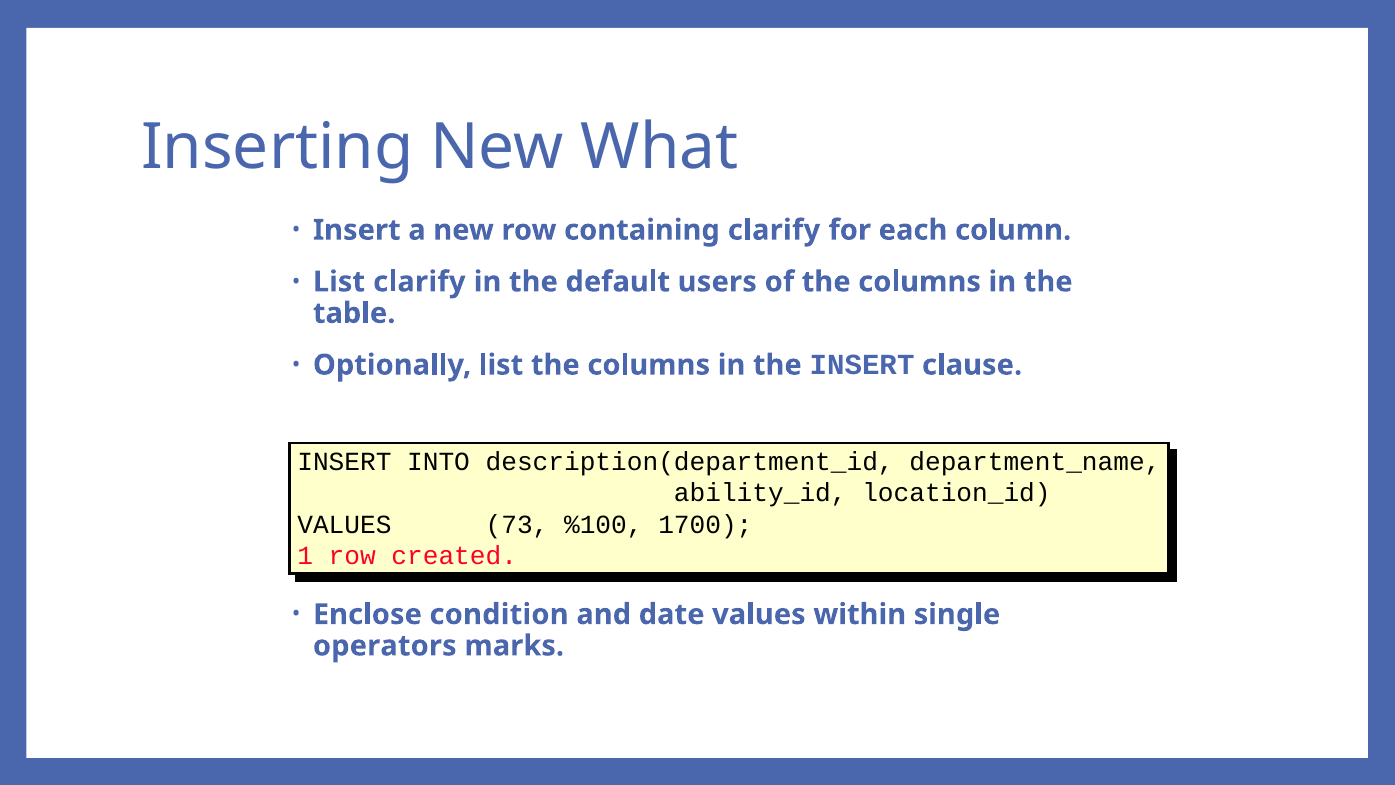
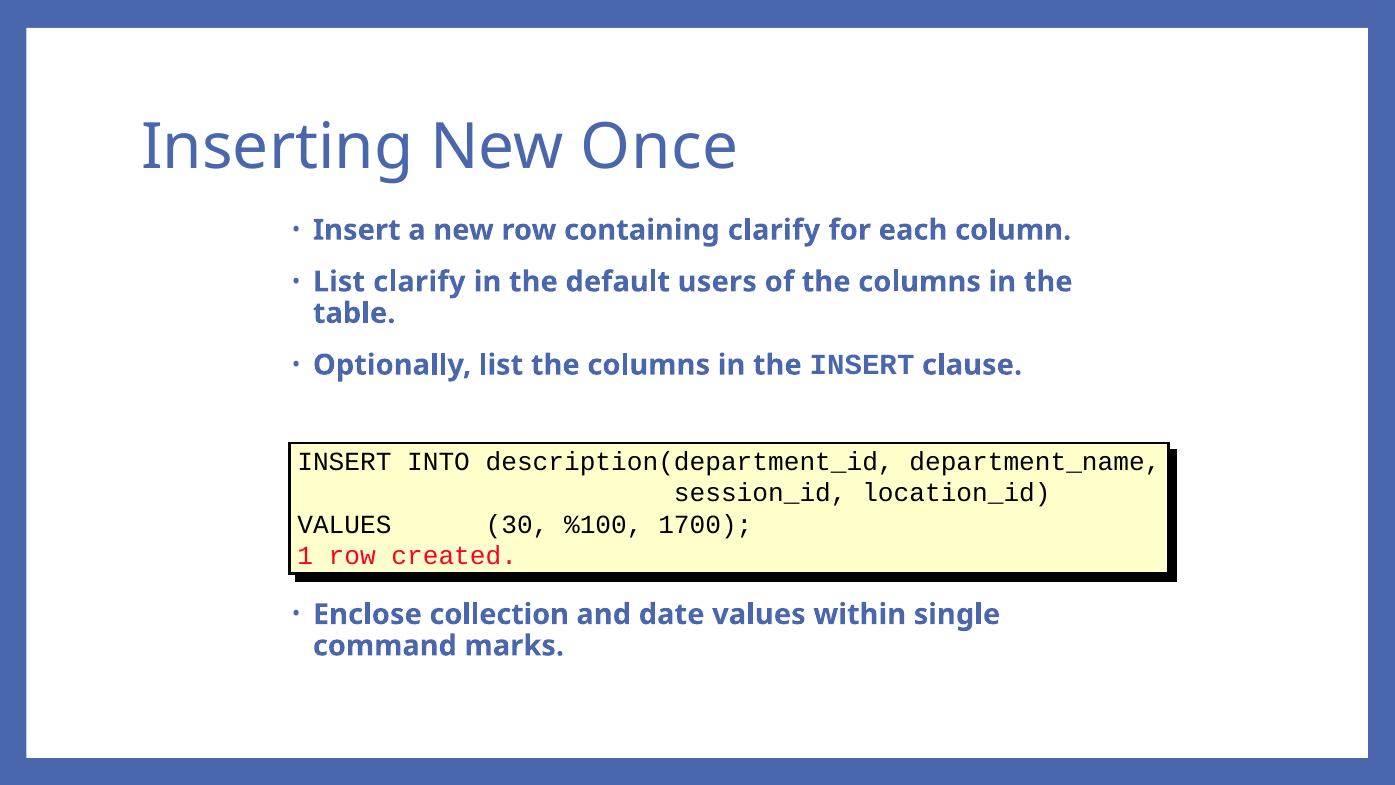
What: What -> Once
ability_id: ability_id -> session_id
73: 73 -> 30
condition: condition -> collection
operators: operators -> command
